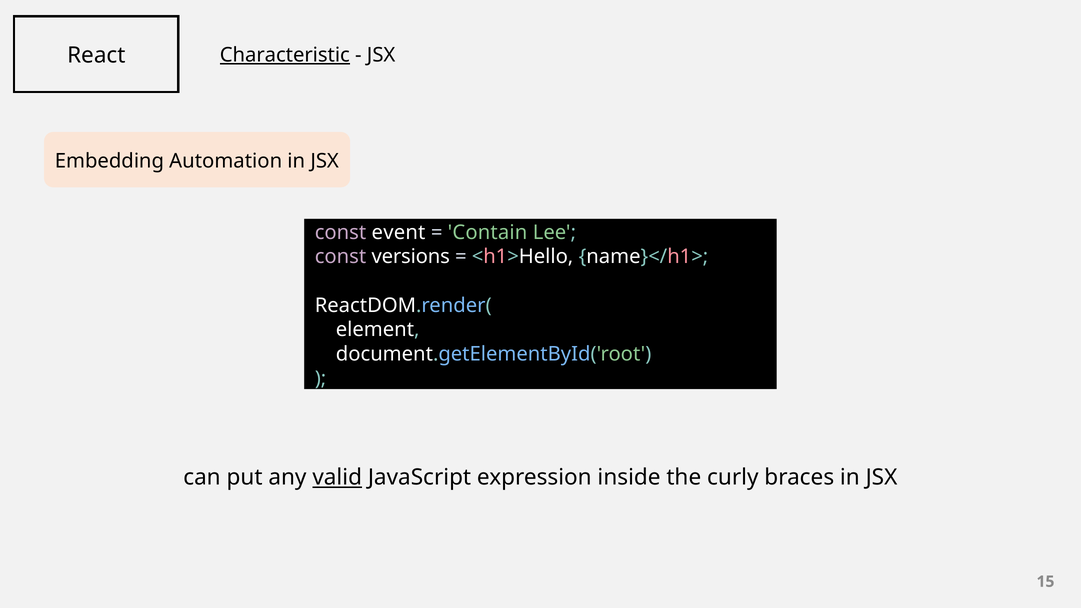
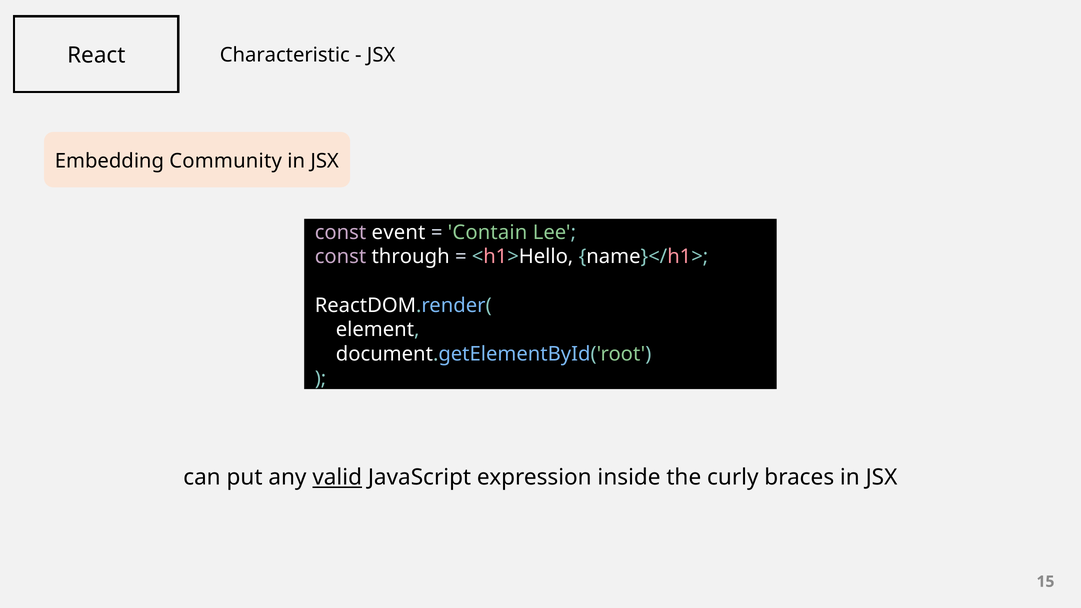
Characteristic underline: present -> none
Automation: Automation -> Community
versions: versions -> through
